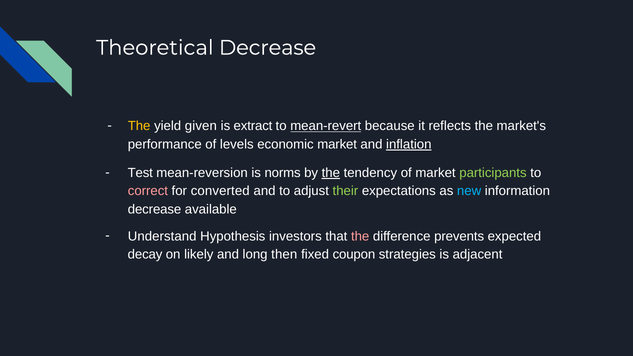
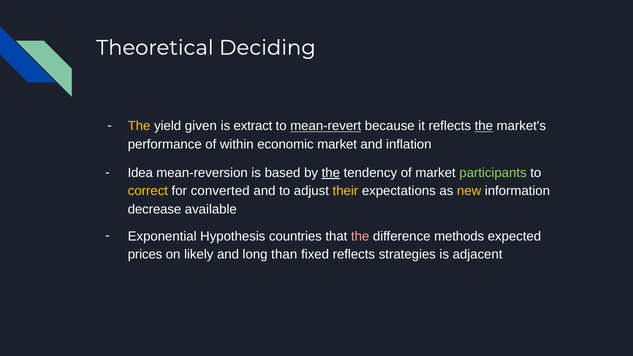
Theoretical Decrease: Decrease -> Deciding
the at (484, 126) underline: none -> present
levels: levels -> within
inflation underline: present -> none
Test: Test -> Idea
norms: norms -> based
correct colour: pink -> yellow
their colour: light green -> yellow
new colour: light blue -> yellow
Understand: Understand -> Exponential
investors: investors -> countries
prevents: prevents -> methods
decay: decay -> prices
then: then -> than
fixed coupon: coupon -> reflects
